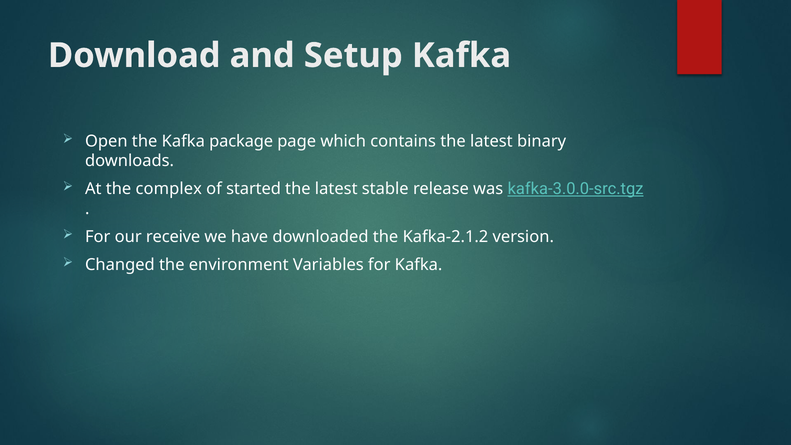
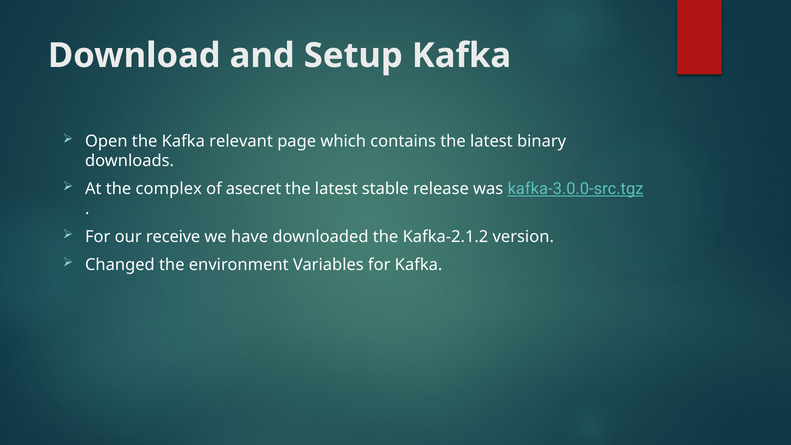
package: package -> relevant
started: started -> asecret
